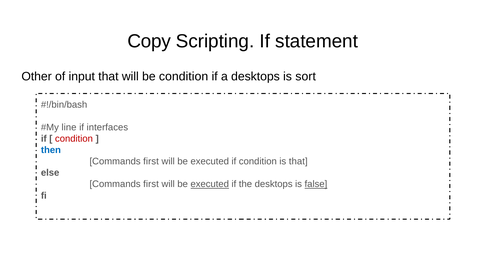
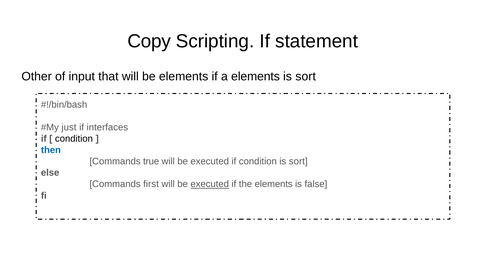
be condition: condition -> elements
a desktops: desktops -> elements
line: line -> just
condition at (74, 138) colour: red -> black
first at (151, 161): first -> true
condition is that: that -> sort
the desktops: desktops -> elements
false underline: present -> none
